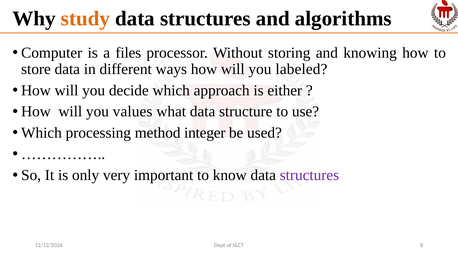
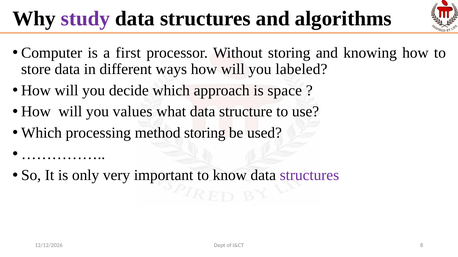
study colour: orange -> purple
files: files -> first
either: either -> space
method integer: integer -> storing
